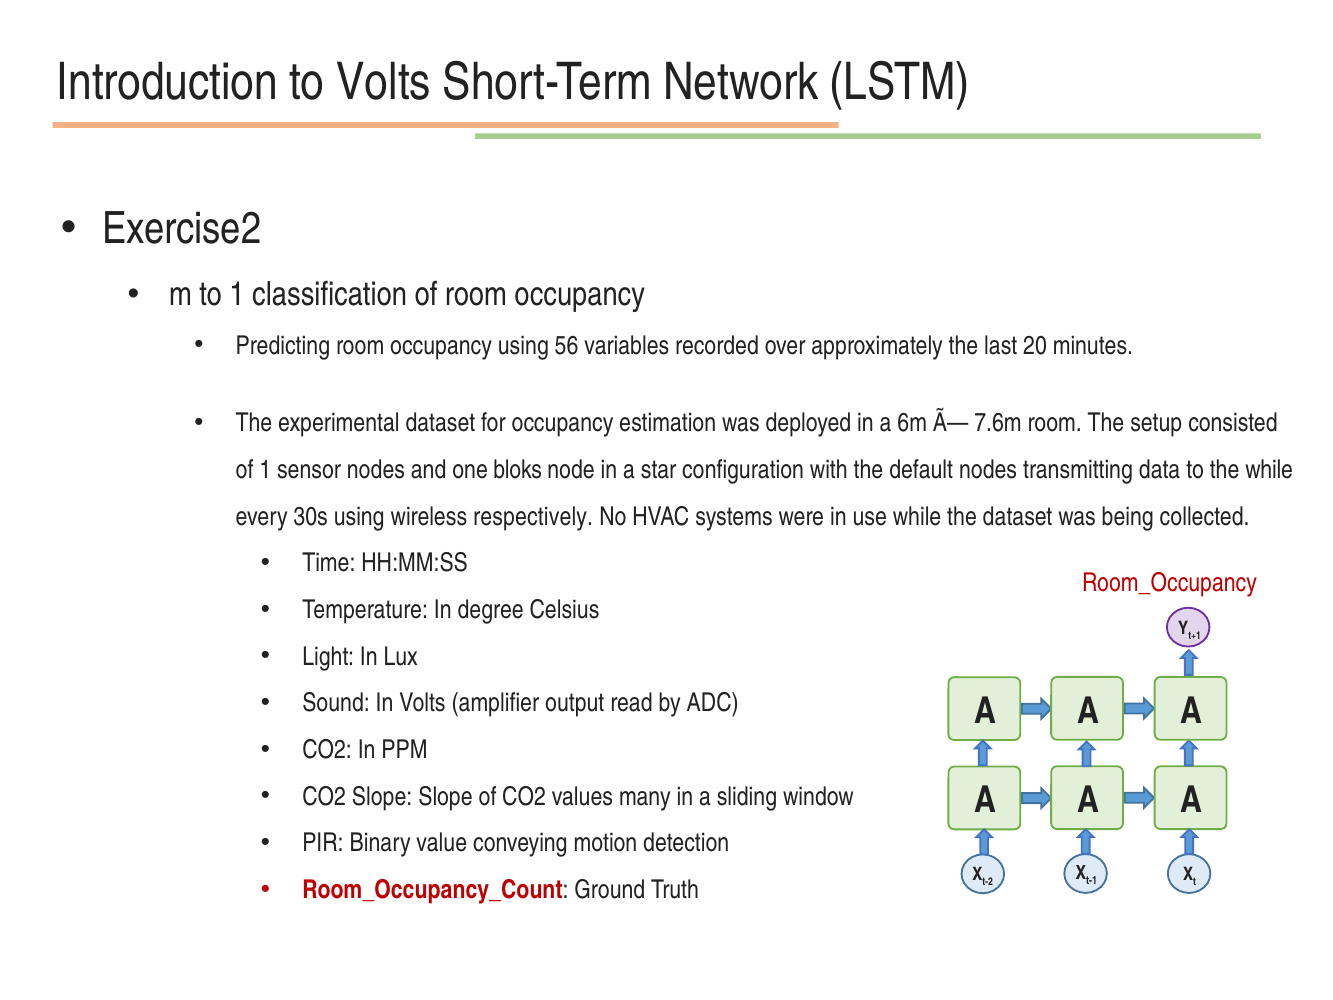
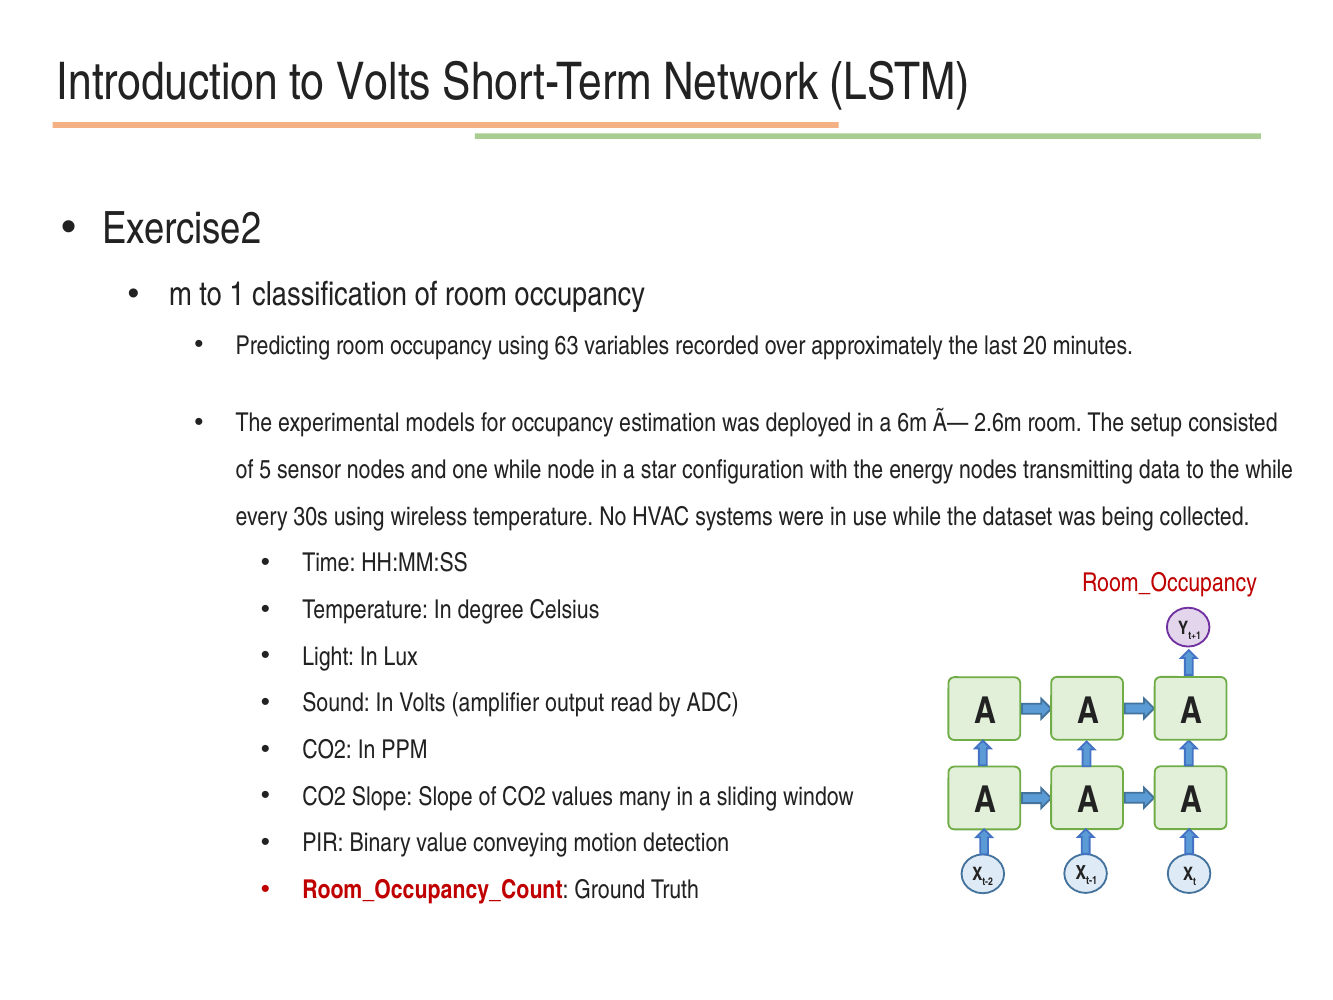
56: 56 -> 63
experimental dataset: dataset -> models
7.6m: 7.6m -> 2.6m
of 1: 1 -> 5
one bloks: bloks -> while
default: default -> energy
wireless respectively: respectively -> temperature
